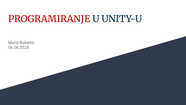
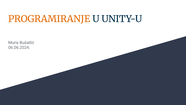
PROGRAMIRANJE colour: red -> orange
